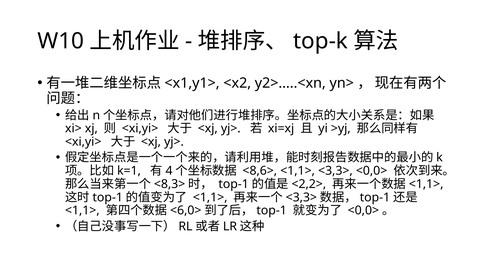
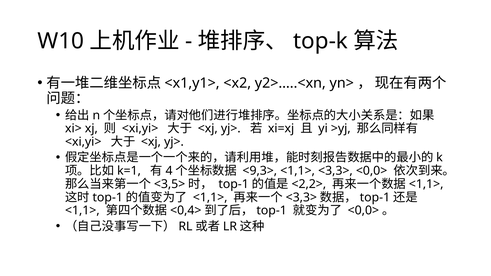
<8,6>: <8,6> -> <9,3>
<8,3>: <8,3> -> <3,5>
<6,0>: <6,0> -> <0,4>
